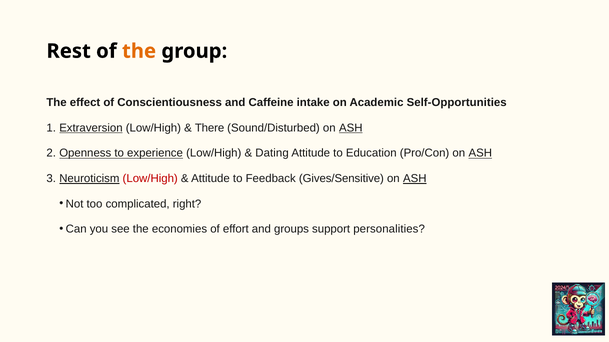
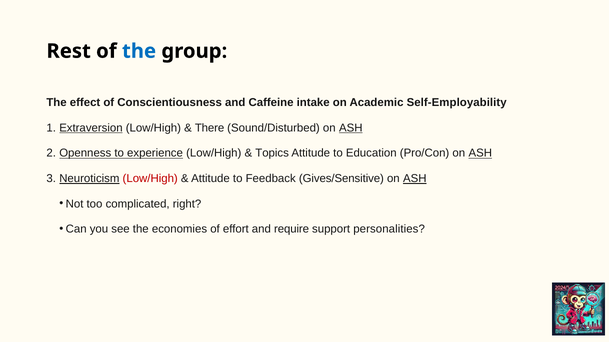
the at (139, 51) colour: orange -> blue
Self-Opportunities: Self-Opportunities -> Self-Employability
Dating: Dating -> Topics
groups: groups -> require
